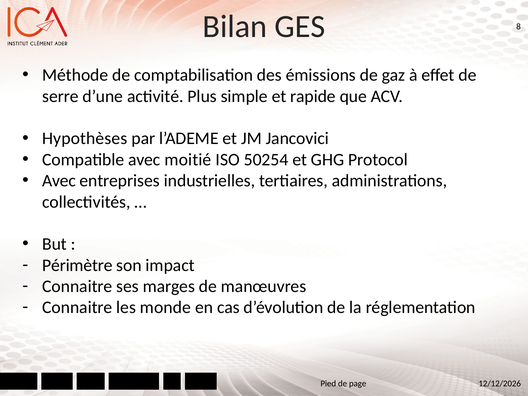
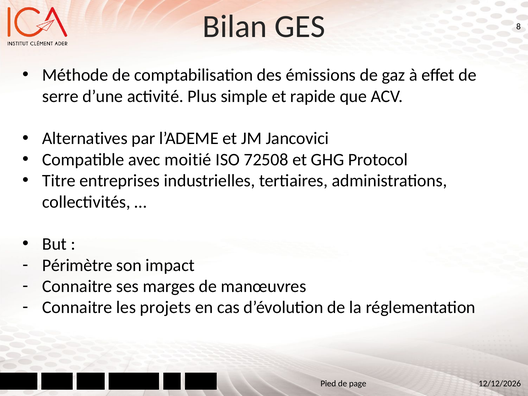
Hypothèses: Hypothèses -> Alternatives
50254: 50254 -> 72508
Avec at (59, 181): Avec -> Titre
monde: monde -> projets
